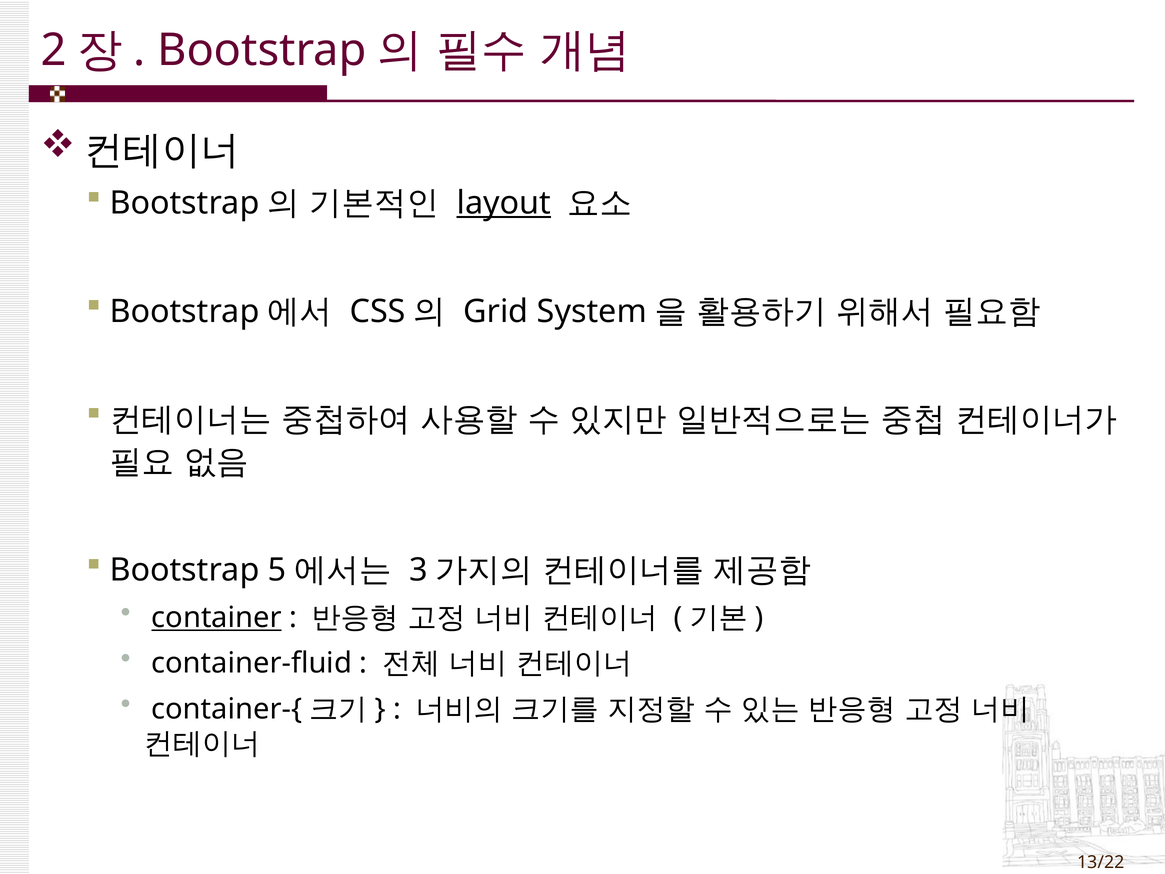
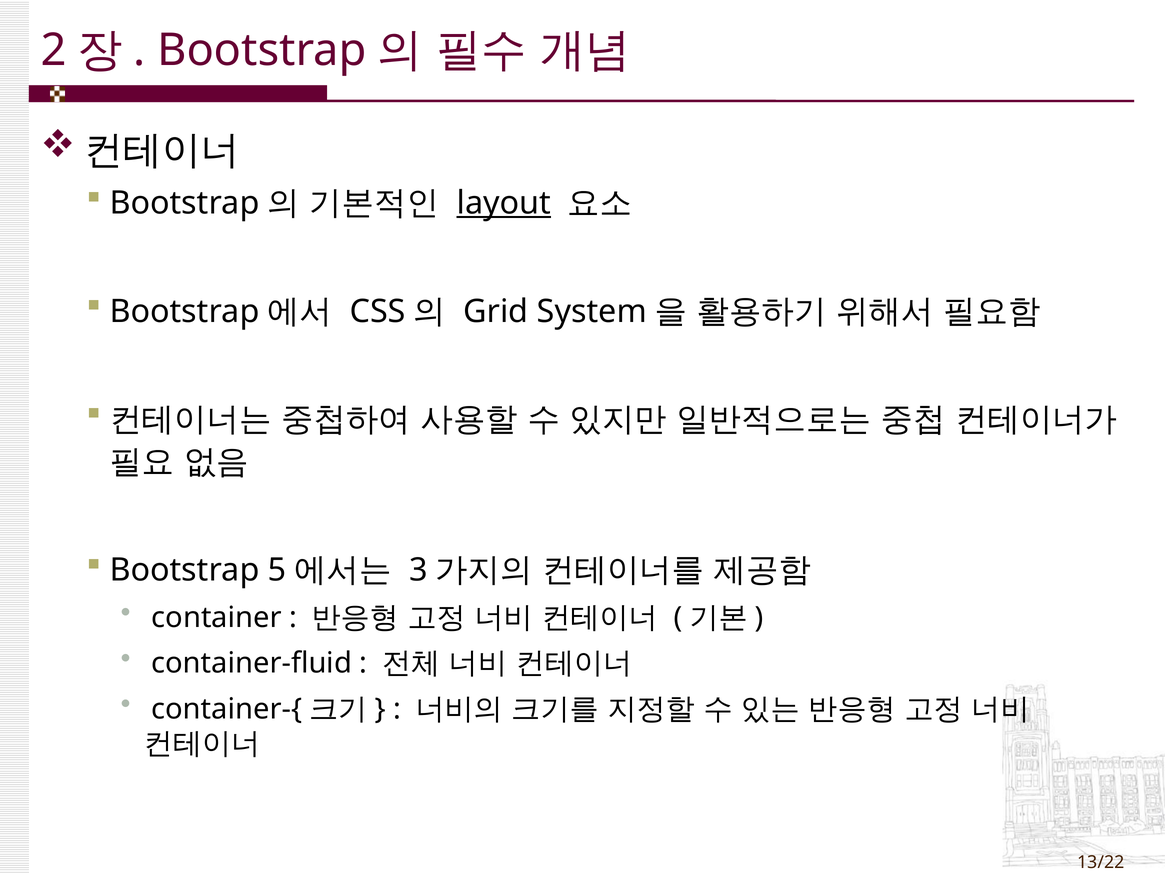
container underline: present -> none
